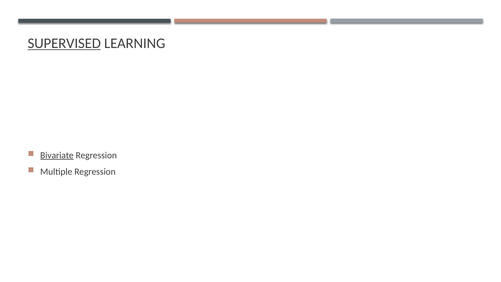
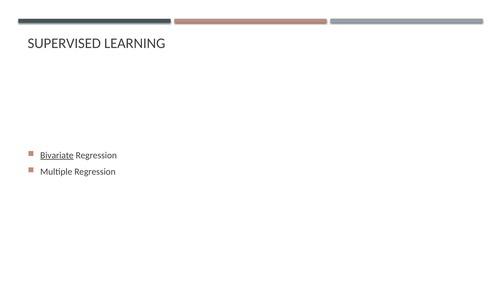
SUPERVISED underline: present -> none
